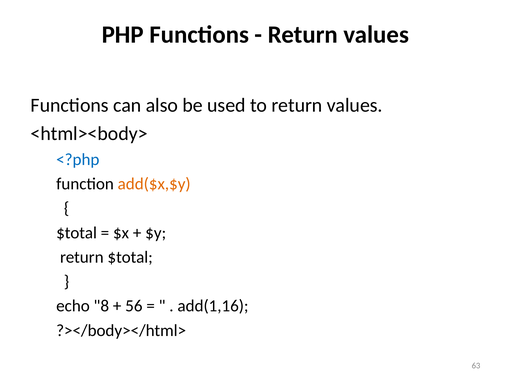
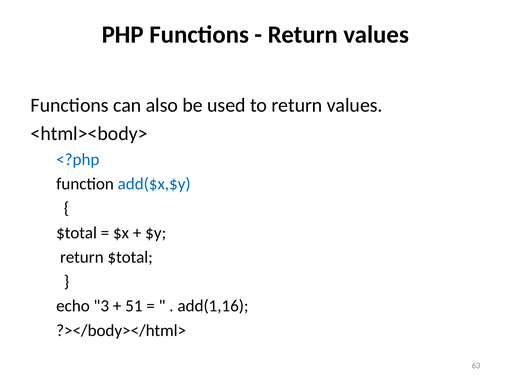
add($x,$y colour: orange -> blue
8: 8 -> 3
56: 56 -> 51
